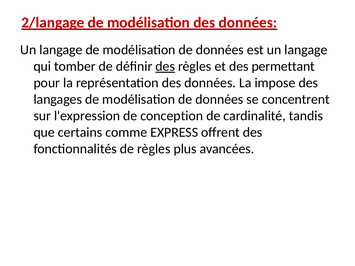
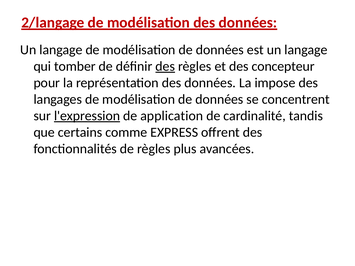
permettant: permettant -> concepteur
l'expression underline: none -> present
conception: conception -> application
